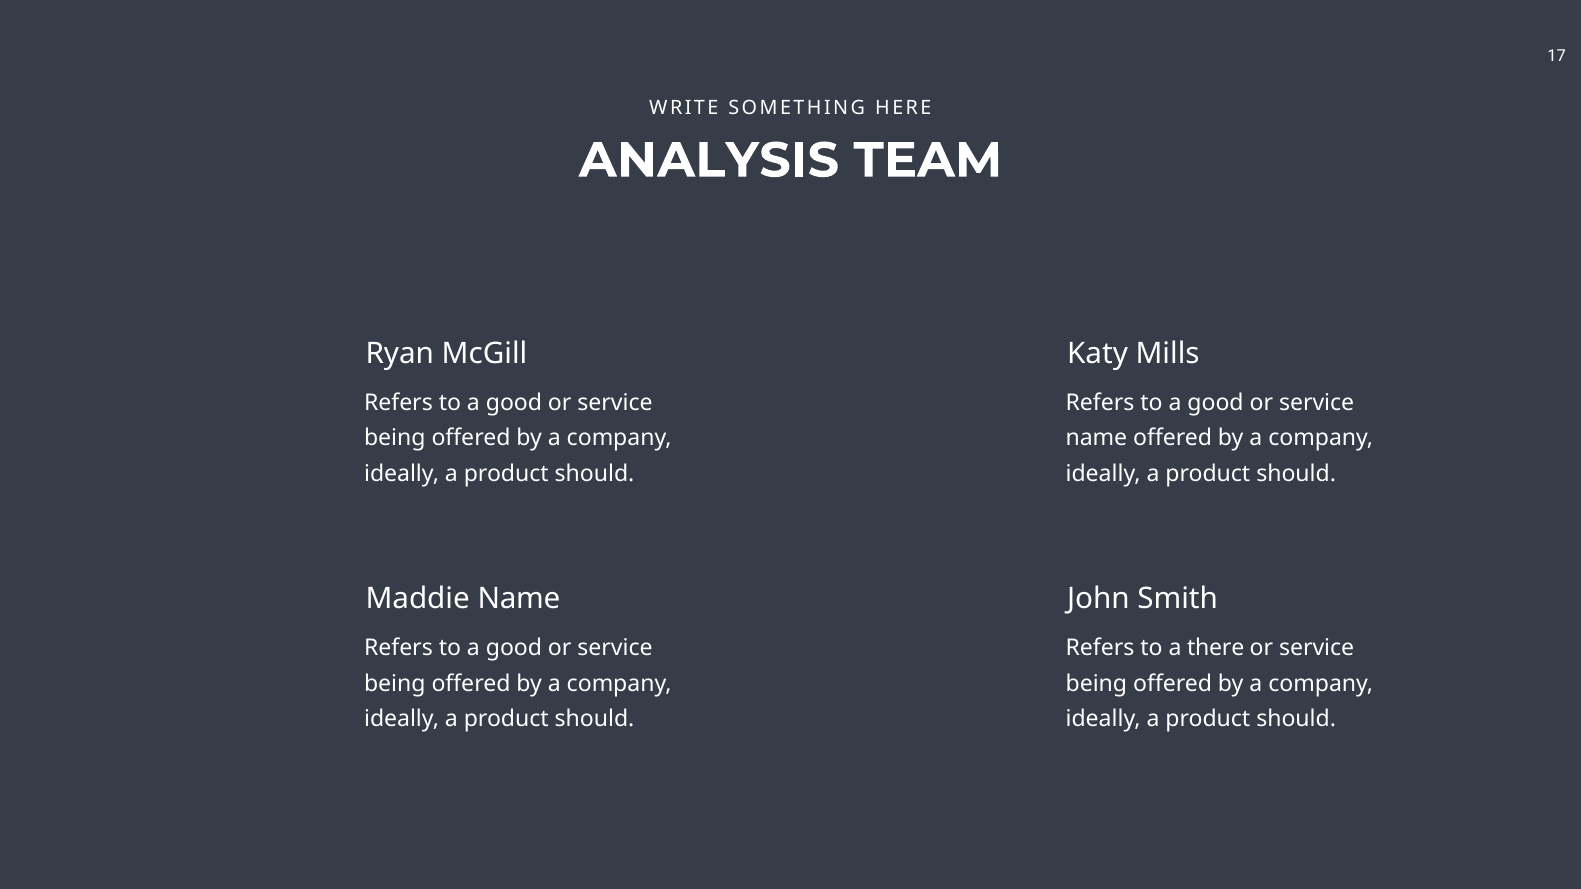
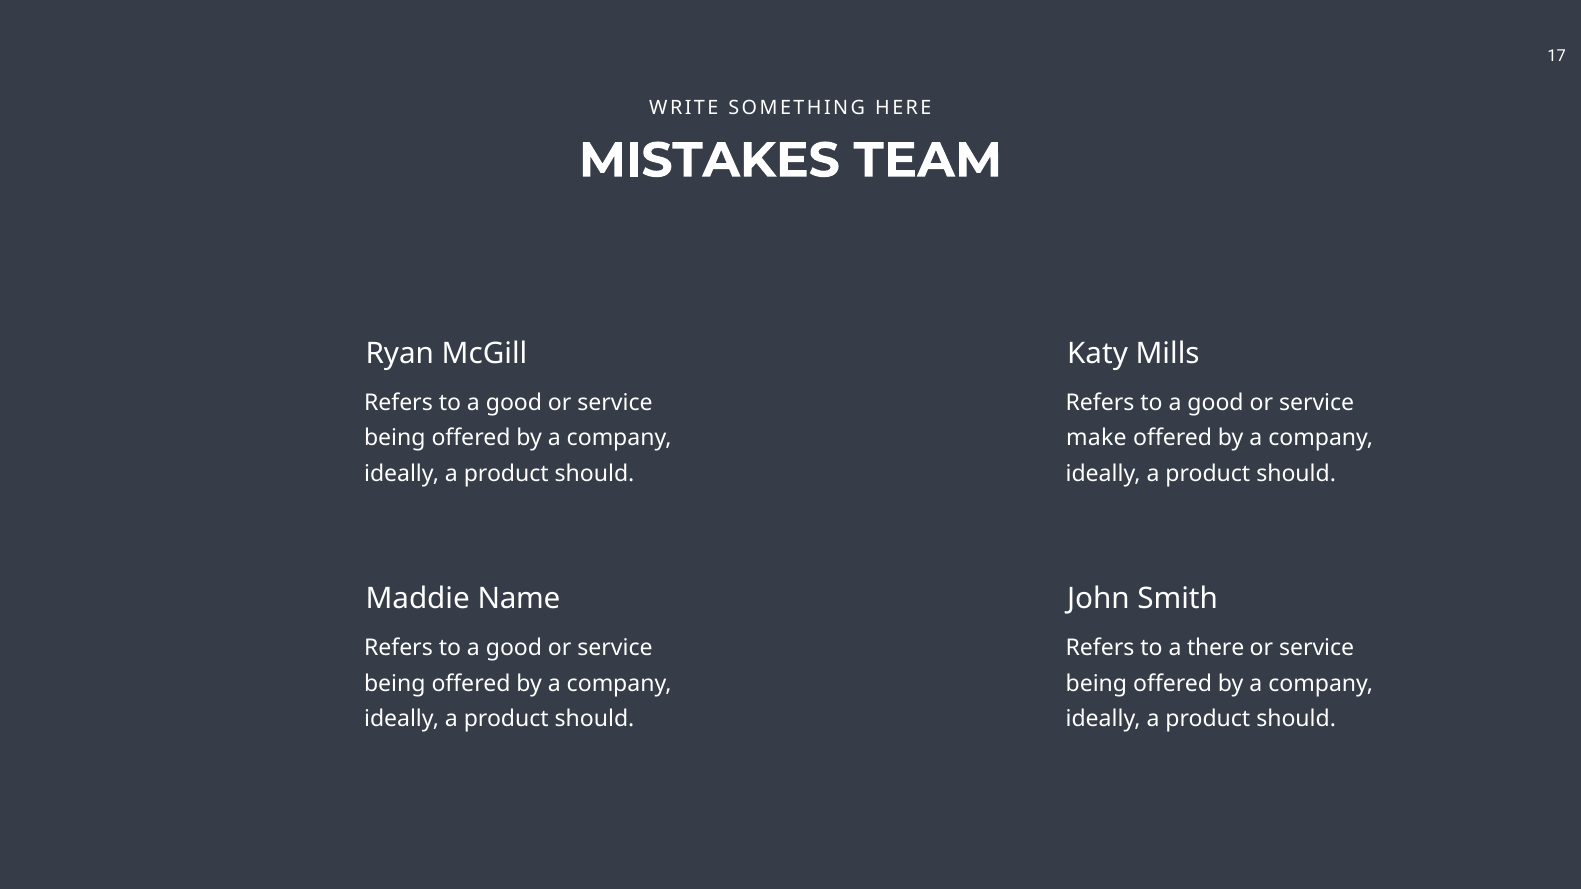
ANALYSIS: ANALYSIS -> MISTAKES
name at (1096, 438): name -> make
